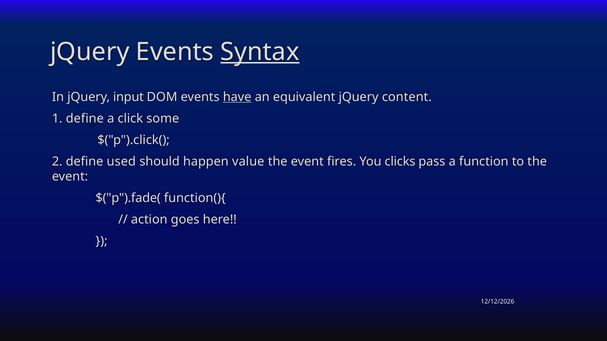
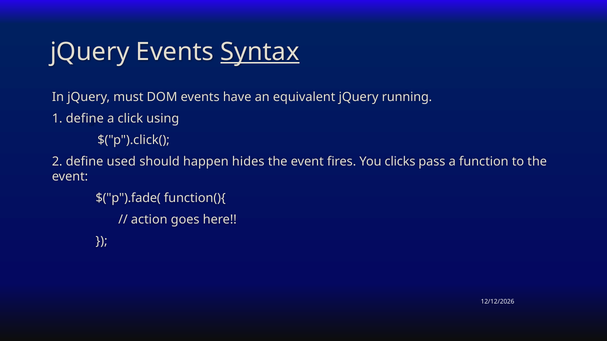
input: input -> must
have underline: present -> none
content: content -> running
some: some -> using
value: value -> hides
